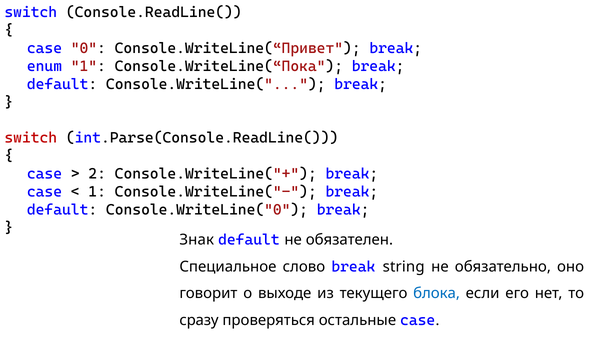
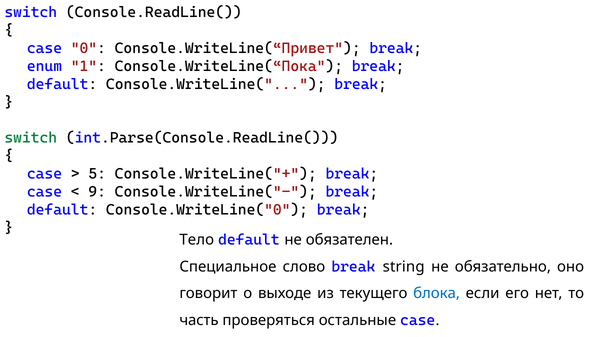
switch at (31, 138) colour: red -> green
2: 2 -> 5
1 at (97, 192): 1 -> 9
Знак: Знак -> Тело
сразу: сразу -> часть
